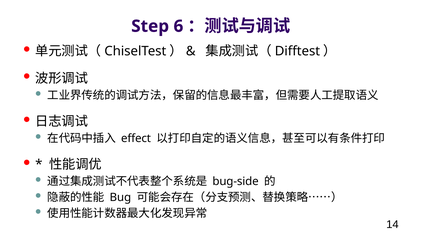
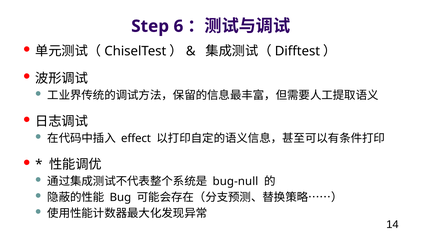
bug-side: bug-side -> bug-null
